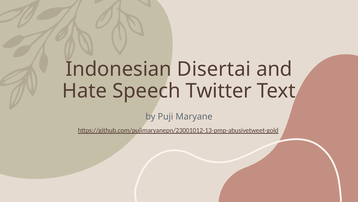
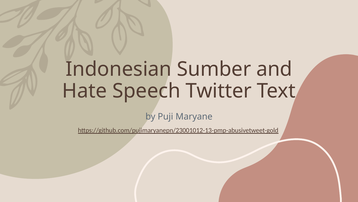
Disertai: Disertai -> Sumber
